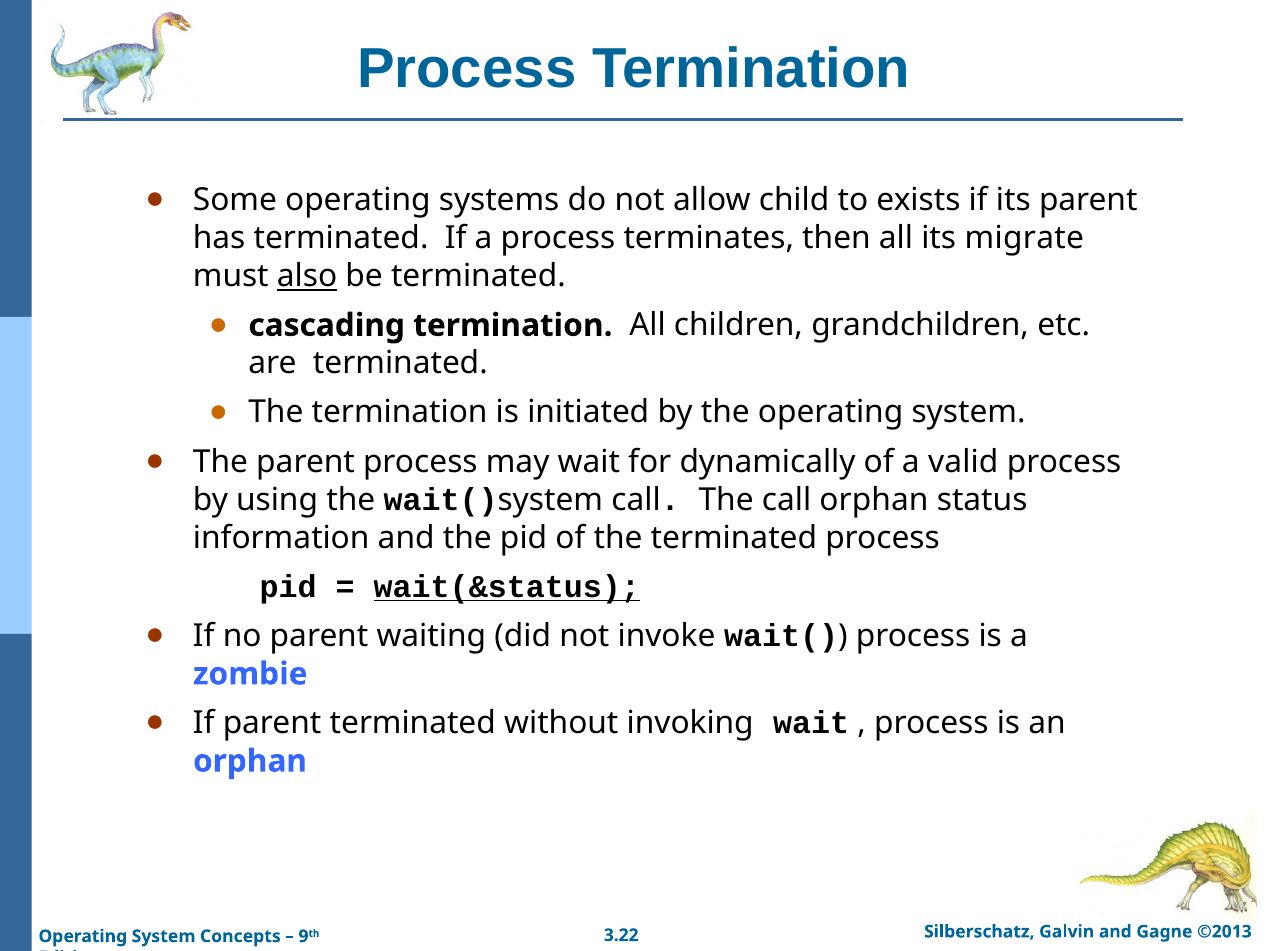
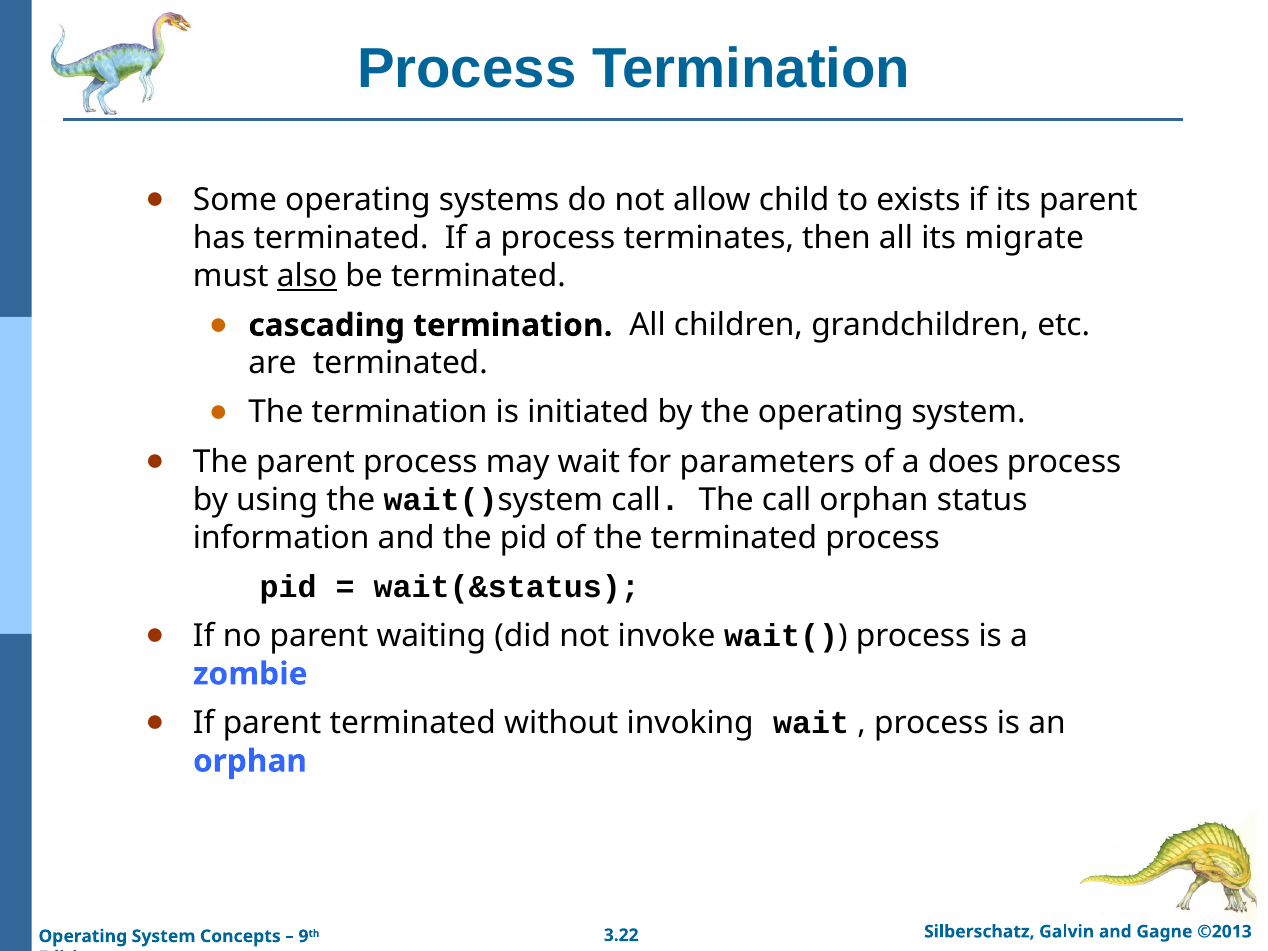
dynamically: dynamically -> parameters
valid: valid -> does
wait(&status underline: present -> none
